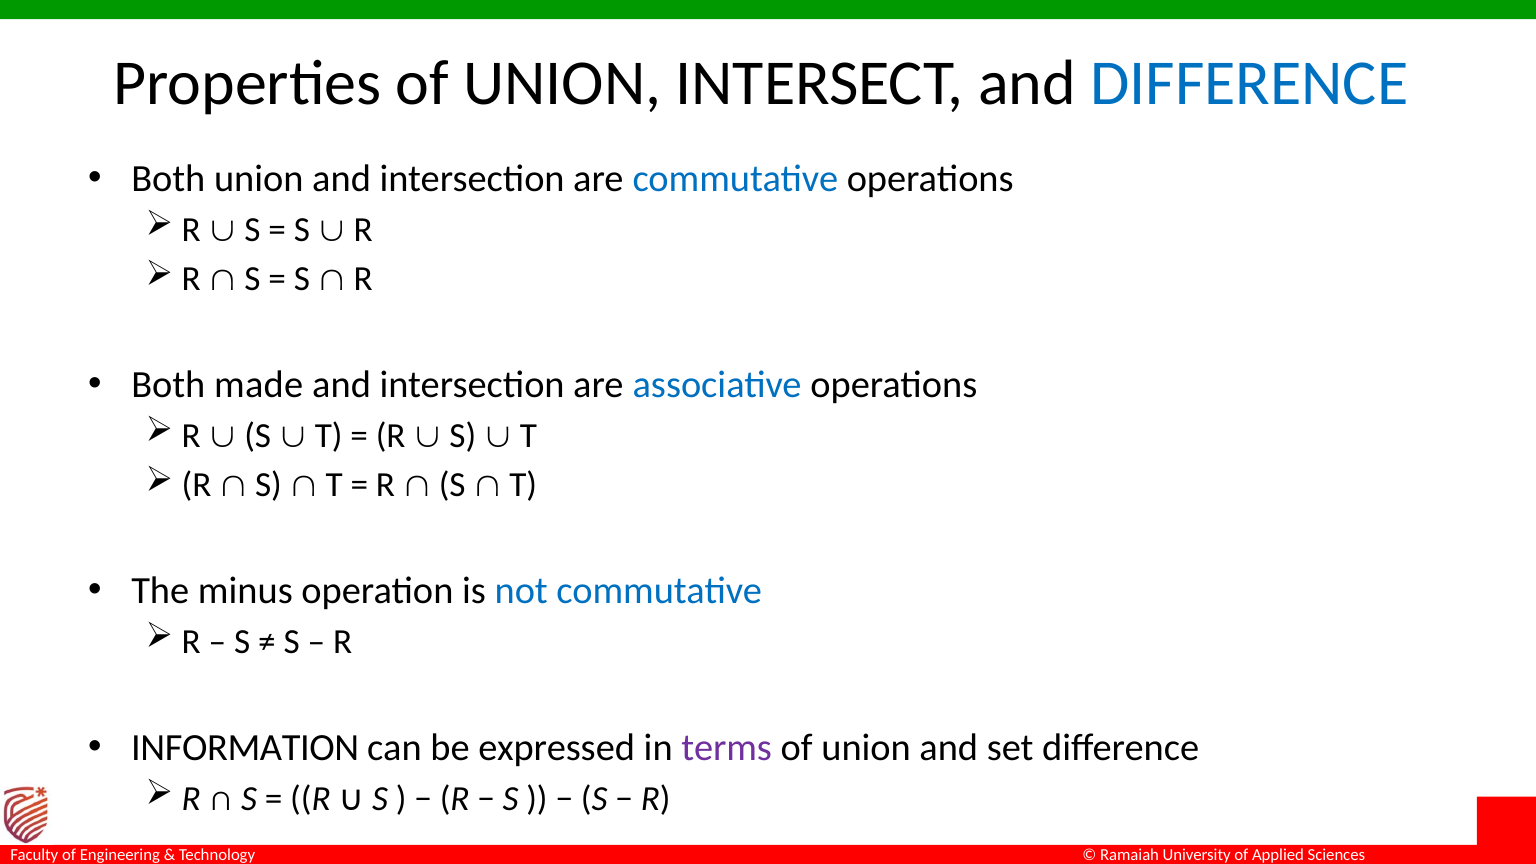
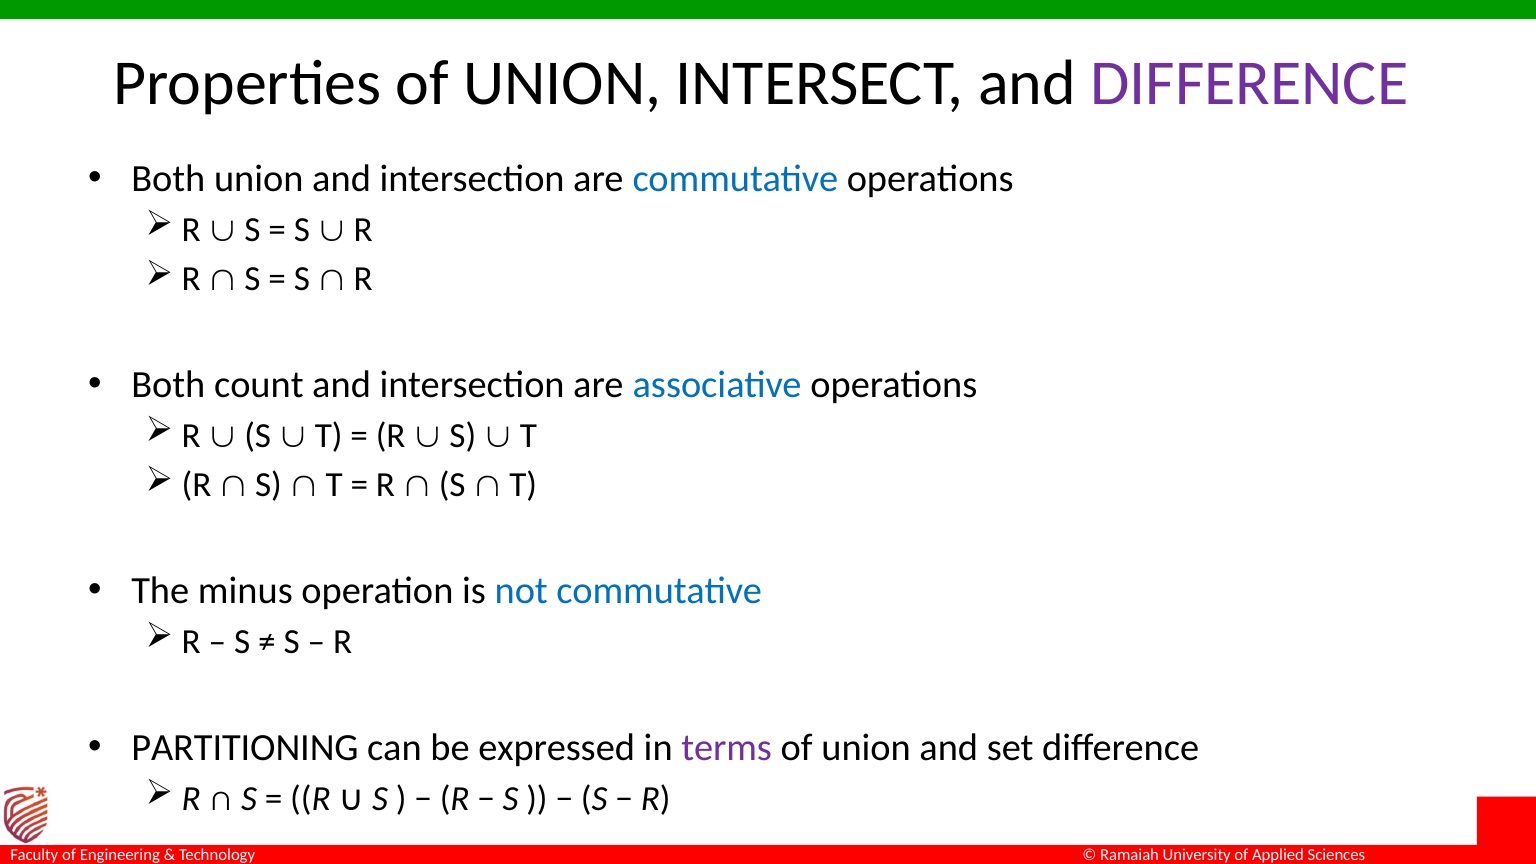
DIFFERENCE at (1249, 83) colour: blue -> purple
made: made -> count
INFORMATION: INFORMATION -> PARTITIONING
